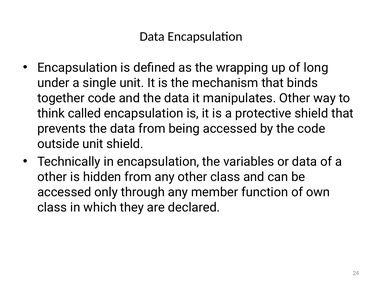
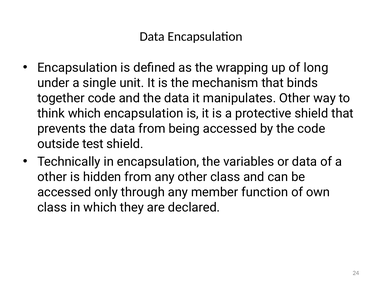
think called: called -> which
outside unit: unit -> test
